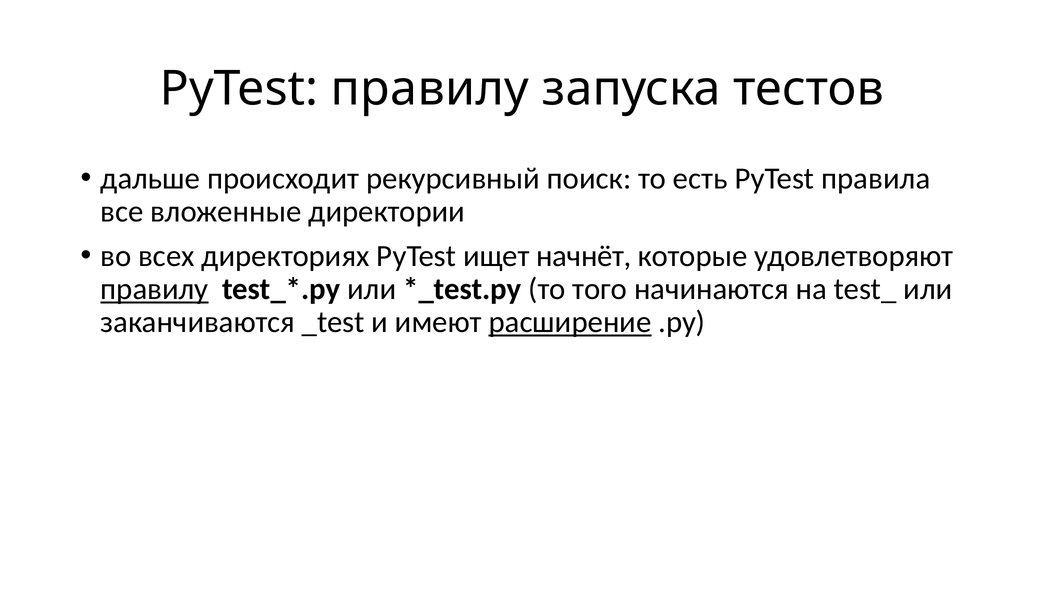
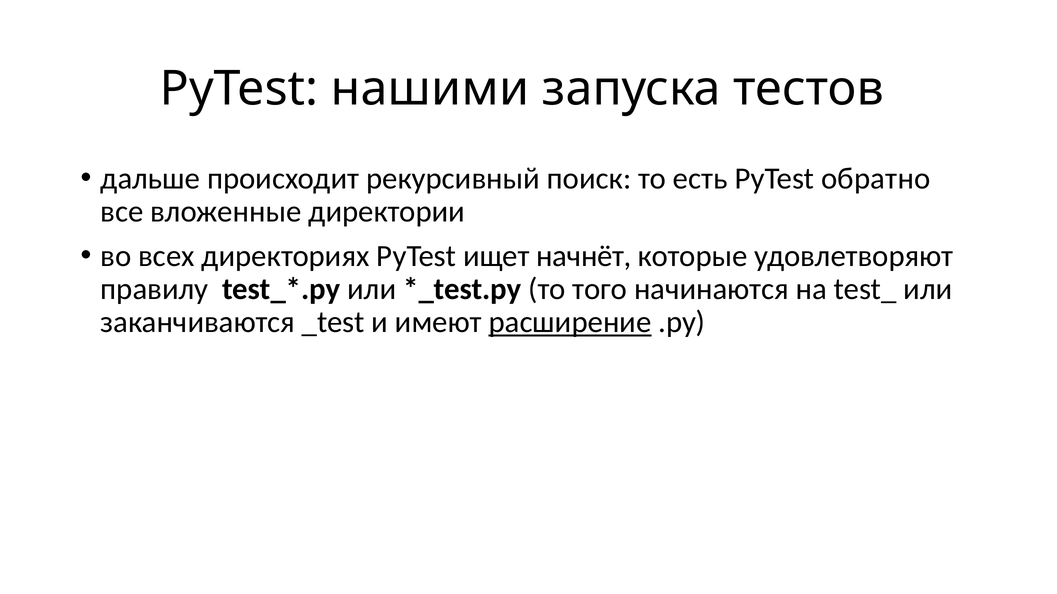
PyTest правилу: правилу -> нашими
правила: правила -> обратно
правилу at (154, 289) underline: present -> none
